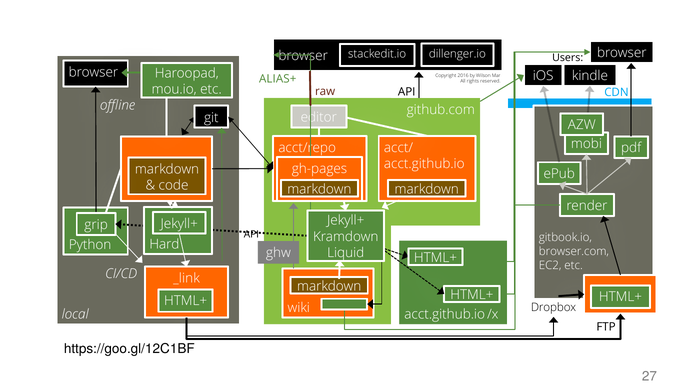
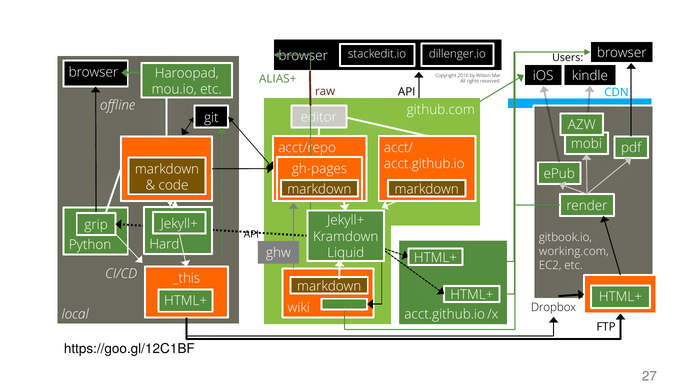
browser.com: browser.com -> working.com
_link: _link -> _this
